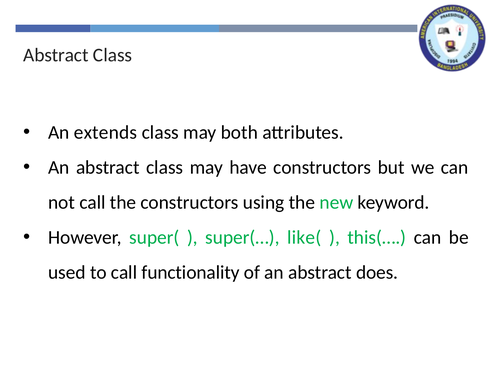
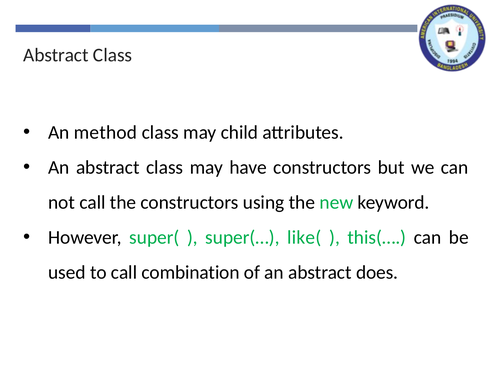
extends: extends -> method
both: both -> child
functionality: functionality -> combination
